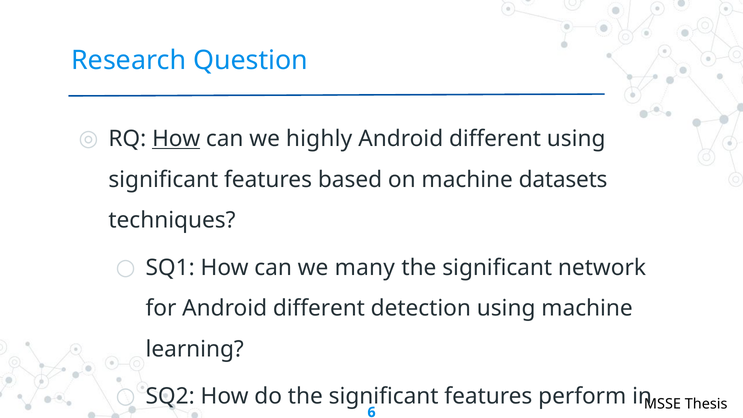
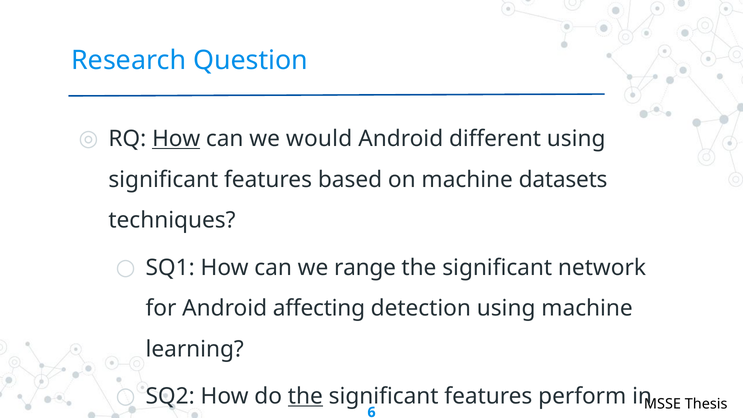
highly: highly -> would
many: many -> range
for Android different: different -> affecting
the at (305, 396) underline: none -> present
